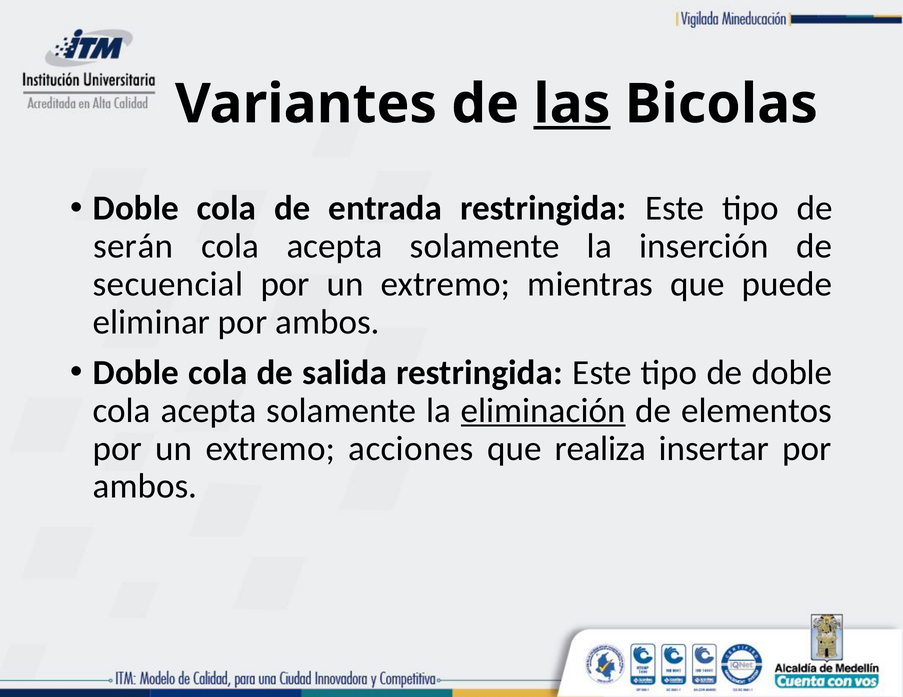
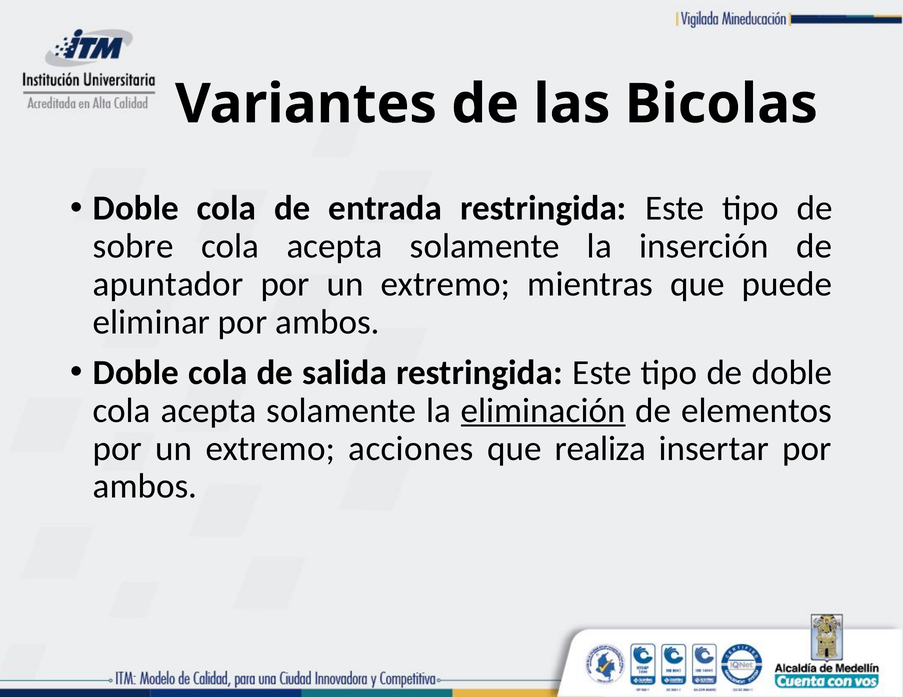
las underline: present -> none
serán: serán -> sobre
secuencial: secuencial -> apuntador
